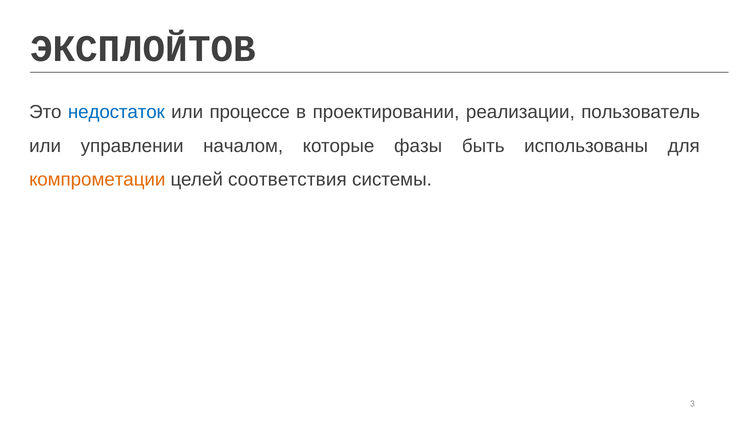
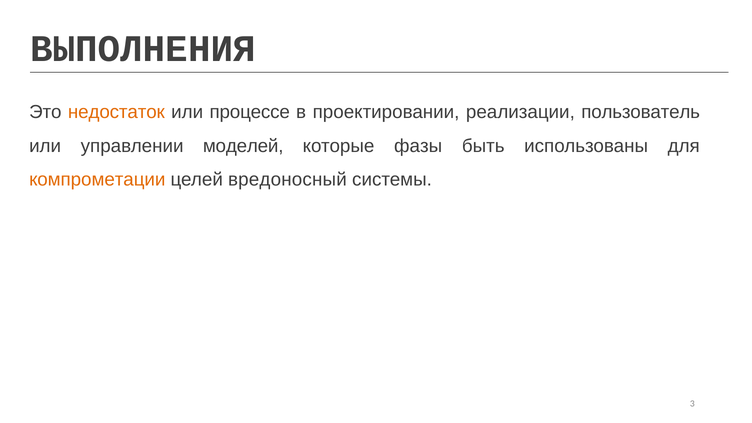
ЭКСПЛОЙТОВ: ЭКСПЛОЙТОВ -> ВЫПОЛНЕНИЯ
недостаток colour: blue -> orange
началом: началом -> моделей
соответствия: соответствия -> вредоносный
